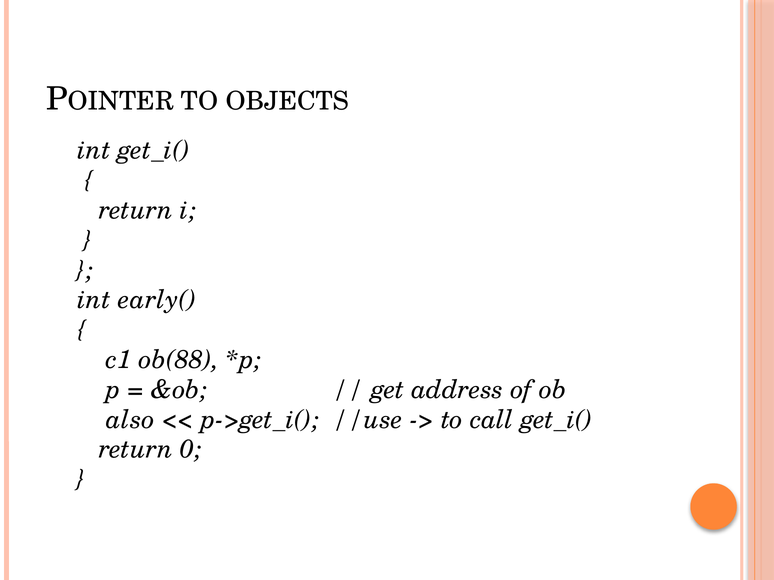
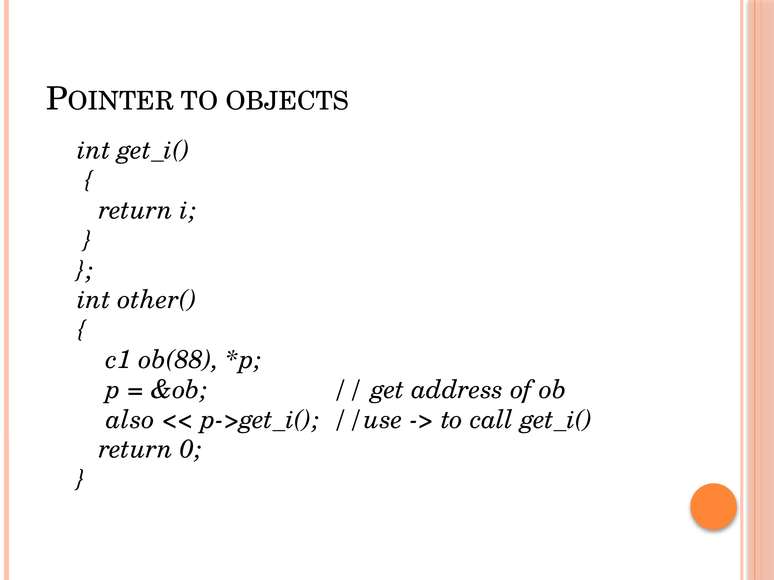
early(: early( -> other(
